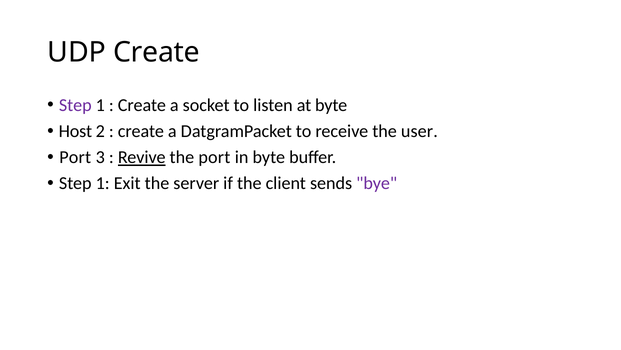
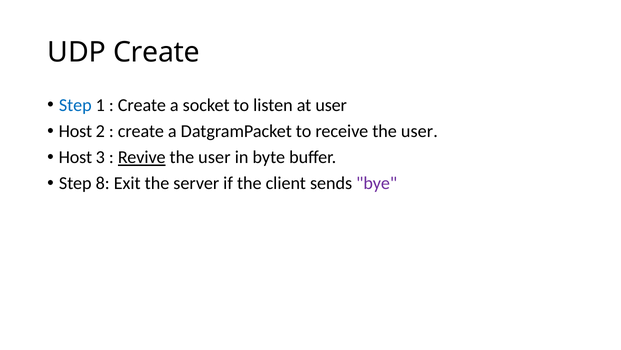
Step at (75, 105) colour: purple -> blue
at byte: byte -> user
Port at (75, 157): Port -> Host
Revive the port: port -> user
1 at (103, 183): 1 -> 8
